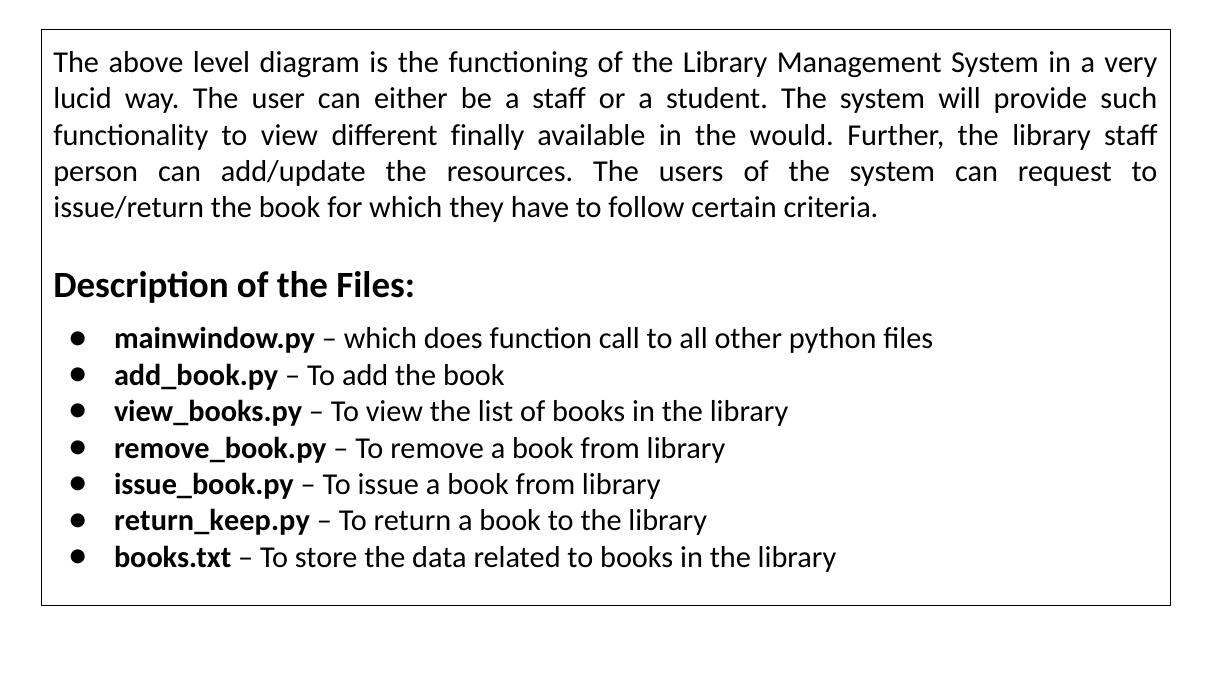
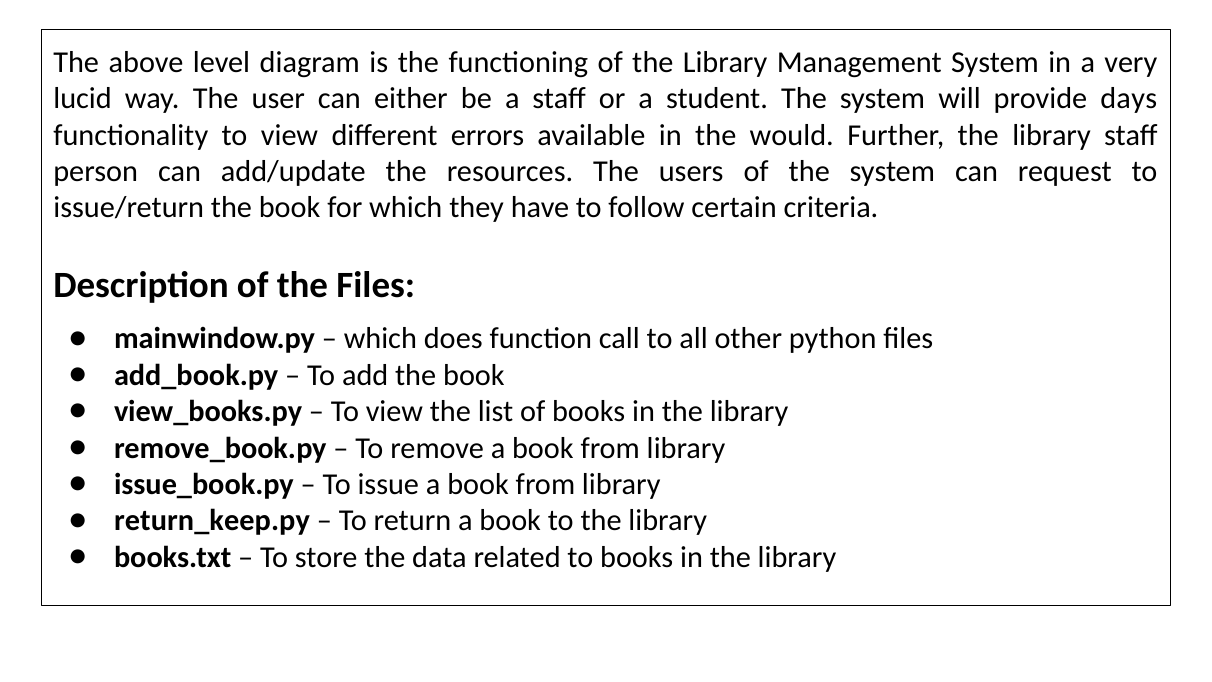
such: such -> days
finally: finally -> errors
